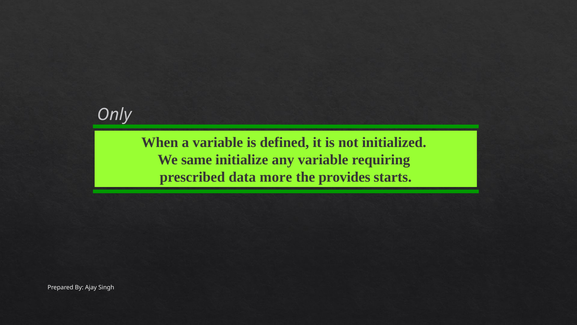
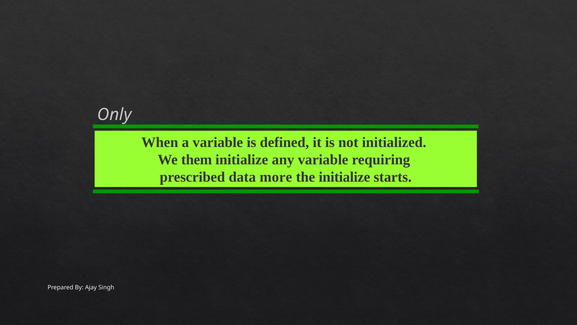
same: same -> them
the provides: provides -> initialize
